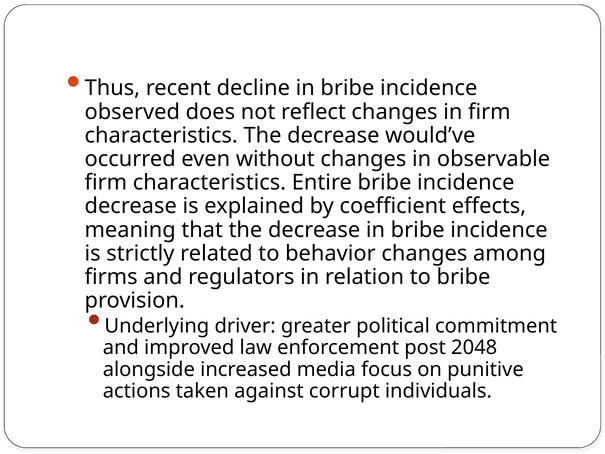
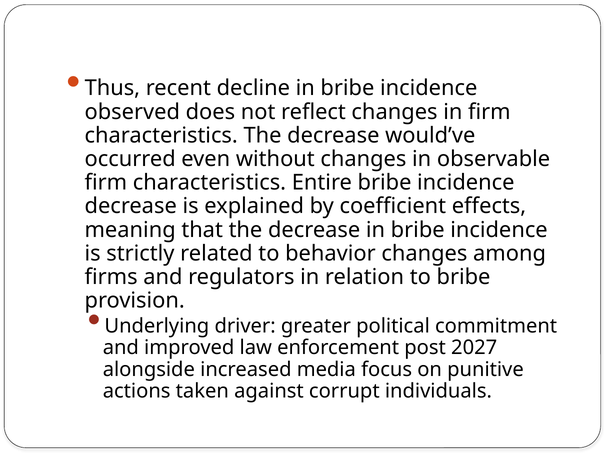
2048: 2048 -> 2027
